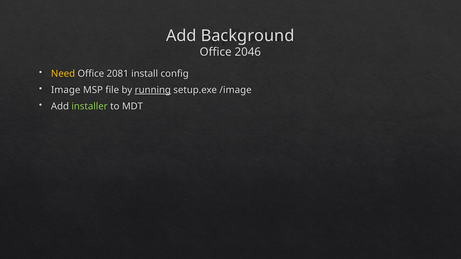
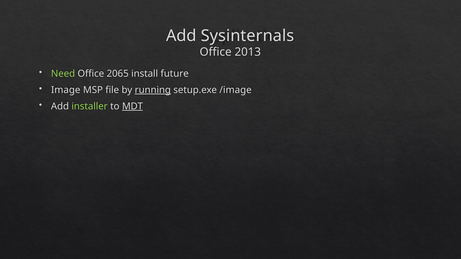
Background: Background -> Sysinternals
2046: 2046 -> 2013
Need colour: yellow -> light green
2081: 2081 -> 2065
config: config -> future
MDT underline: none -> present
